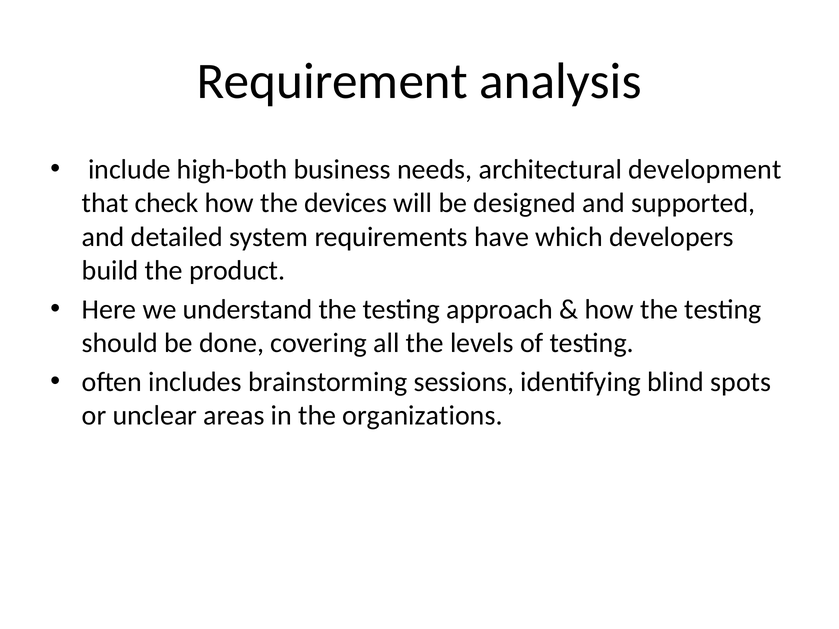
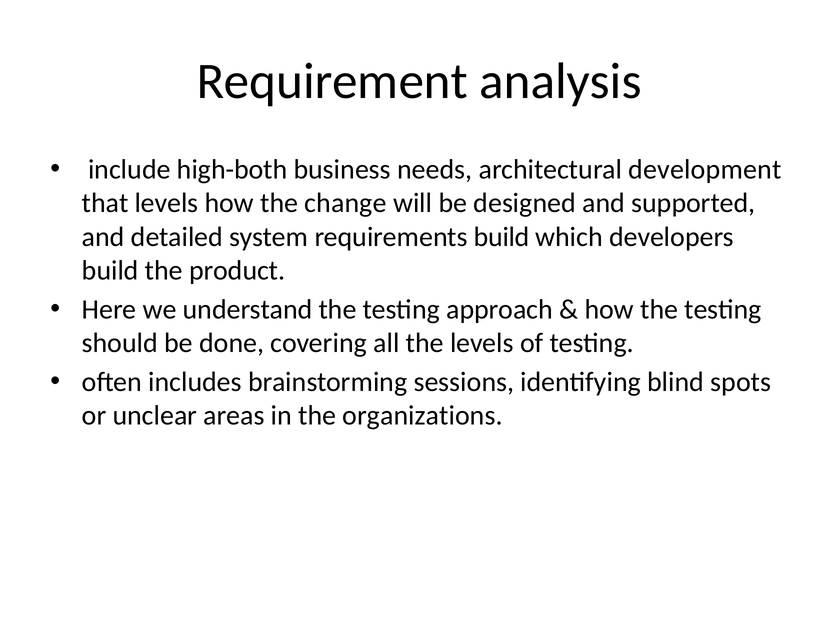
that check: check -> levels
devices: devices -> change
requirements have: have -> build
